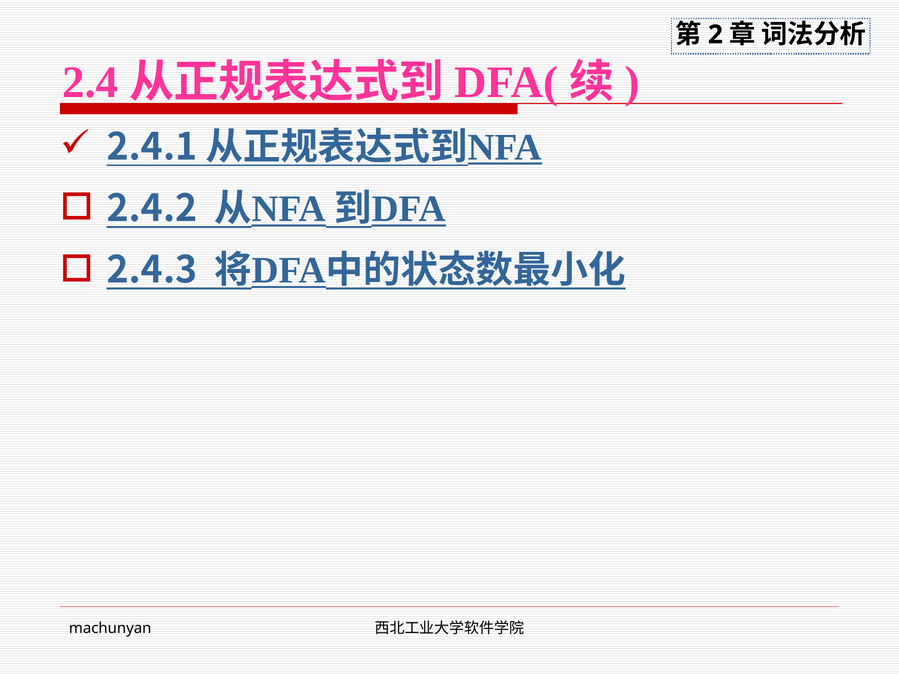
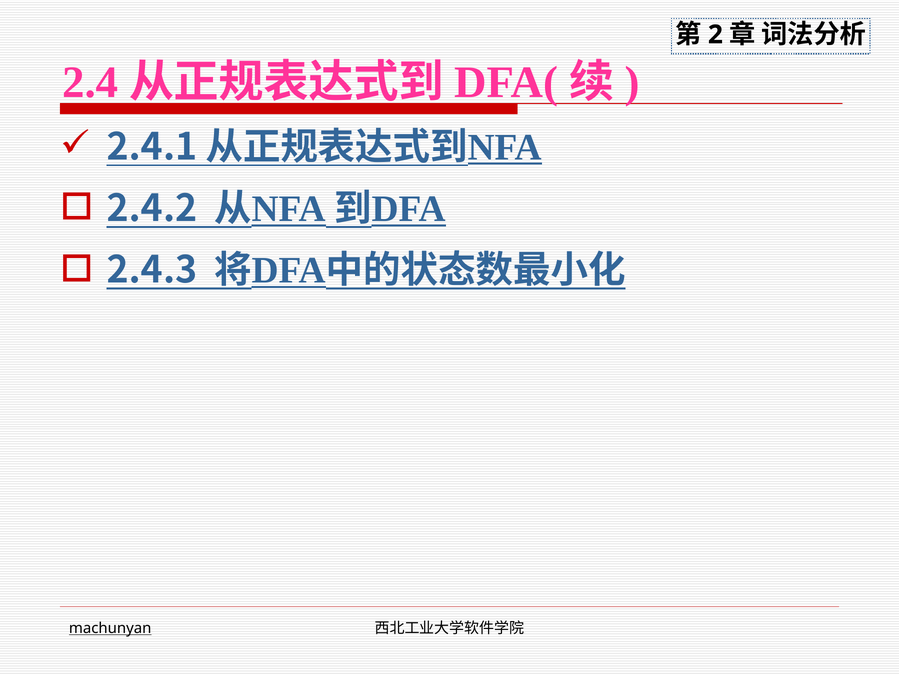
machunyan underline: none -> present
